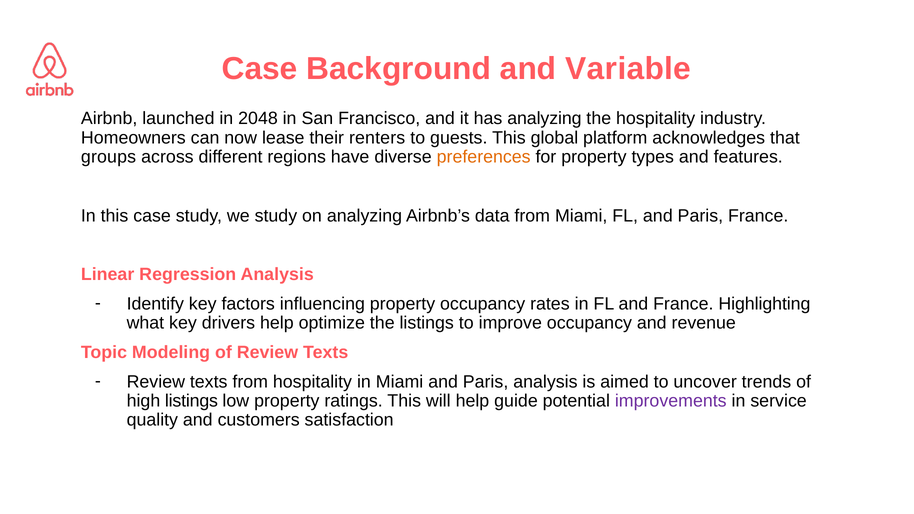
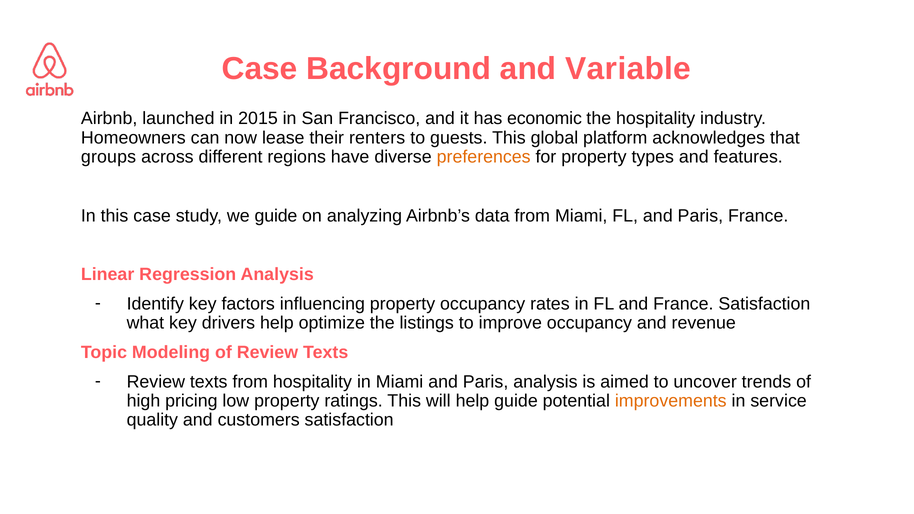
2048: 2048 -> 2015
has analyzing: analyzing -> economic
we study: study -> guide
France Highlighting: Highlighting -> Satisfaction
high listings: listings -> pricing
improvements colour: purple -> orange
